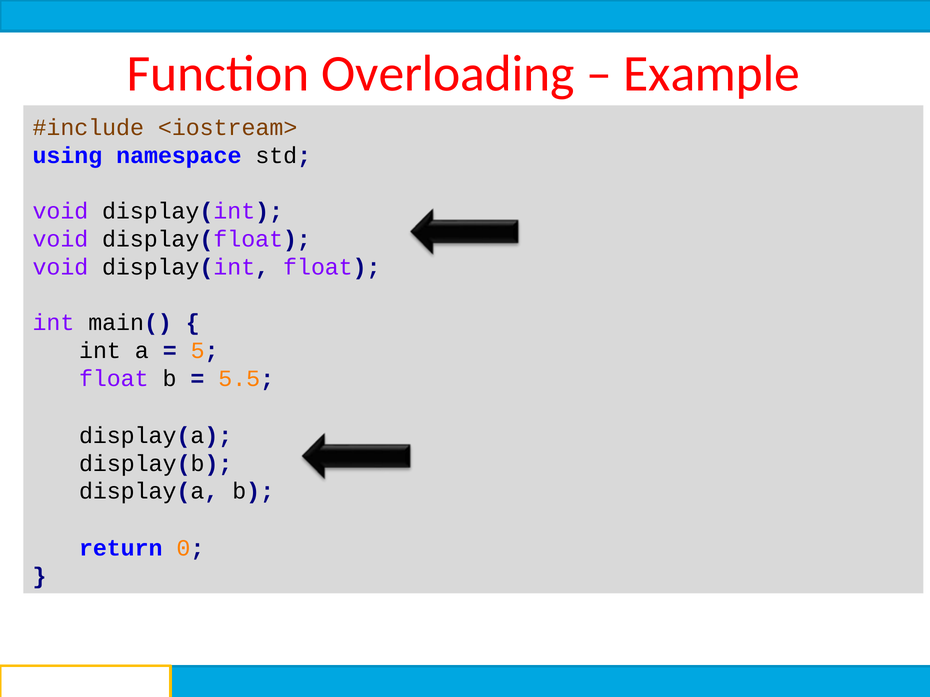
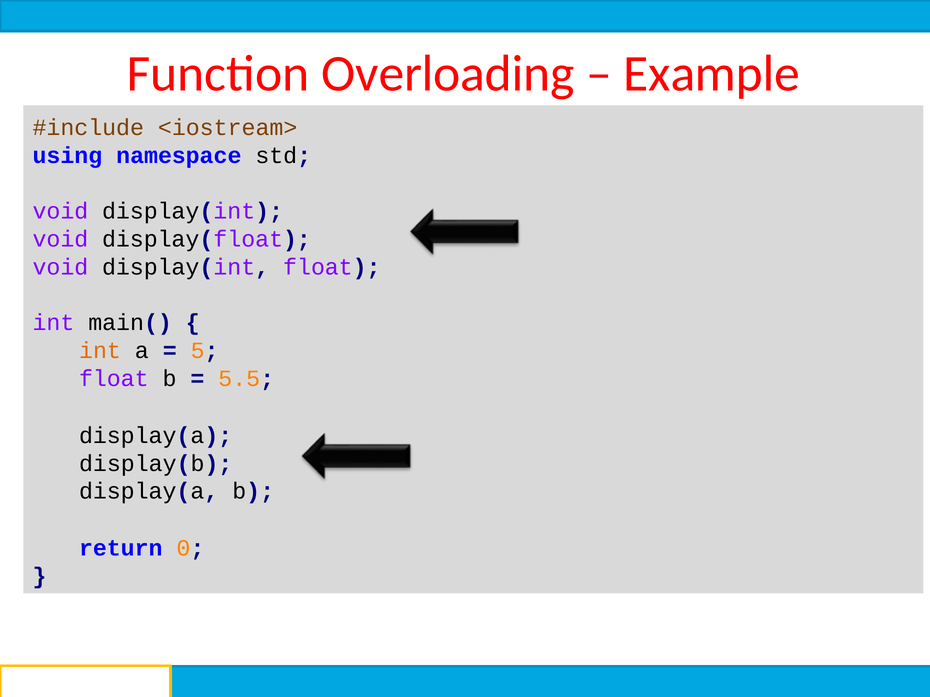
int at (100, 351) colour: black -> orange
